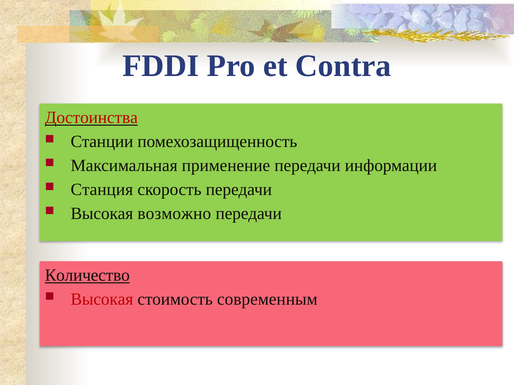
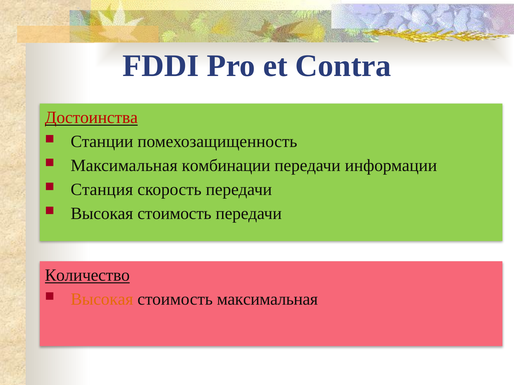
применение: применение -> комбинации
возможно at (174, 214): возможно -> стоимость
Высокая at (102, 300) colour: red -> orange
стоимость современным: современным -> максимальная
